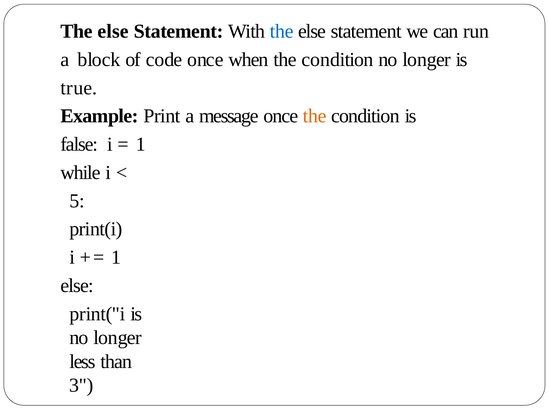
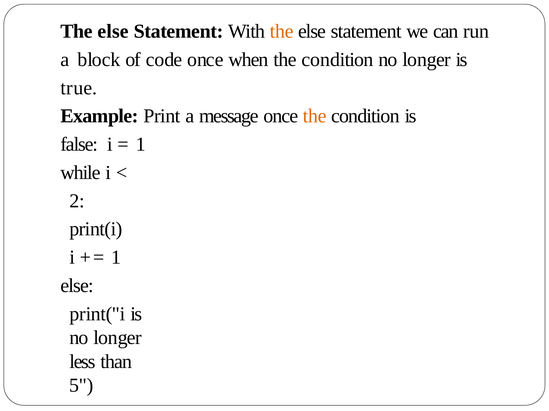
the at (282, 31) colour: blue -> orange
5: 5 -> 2
3: 3 -> 5
